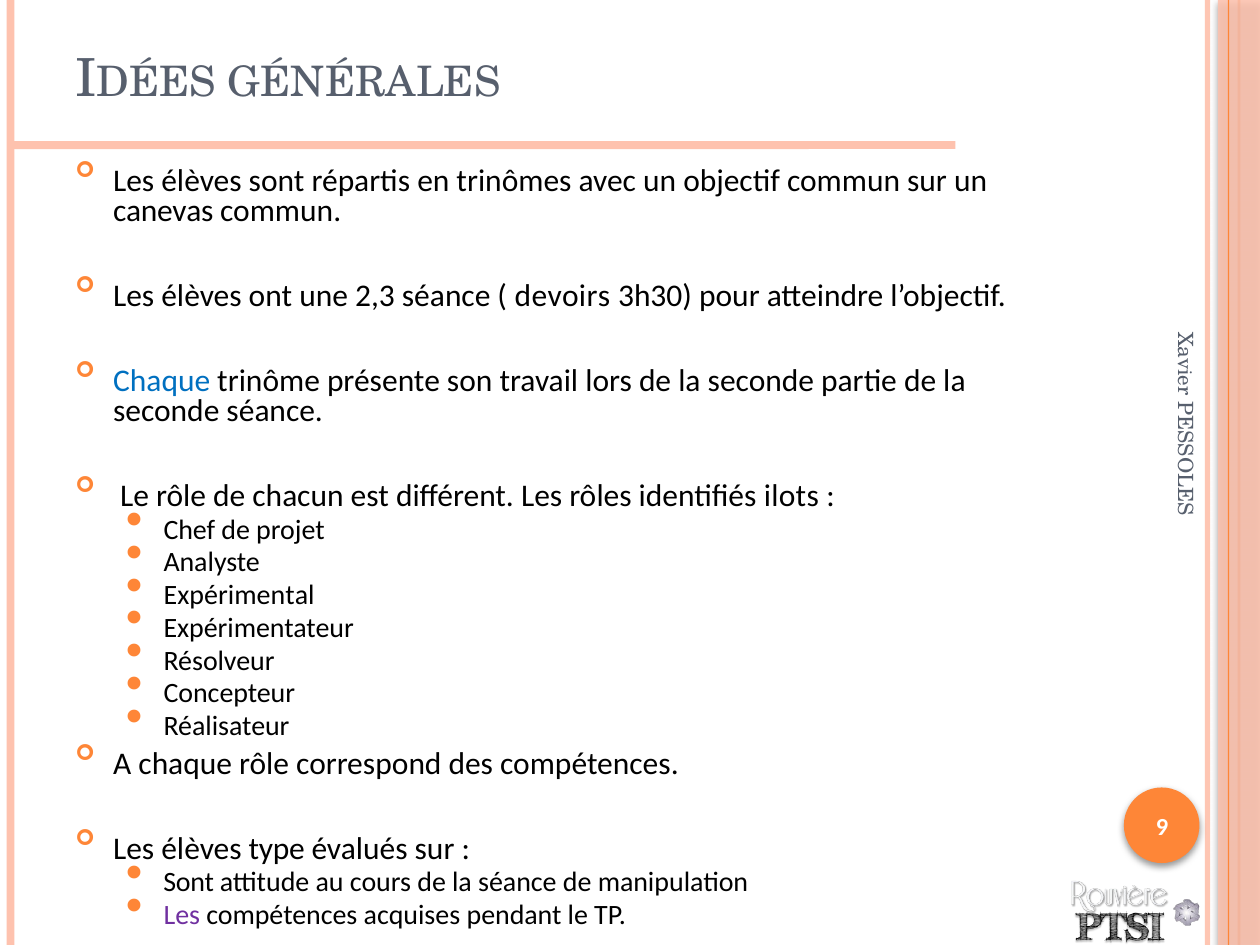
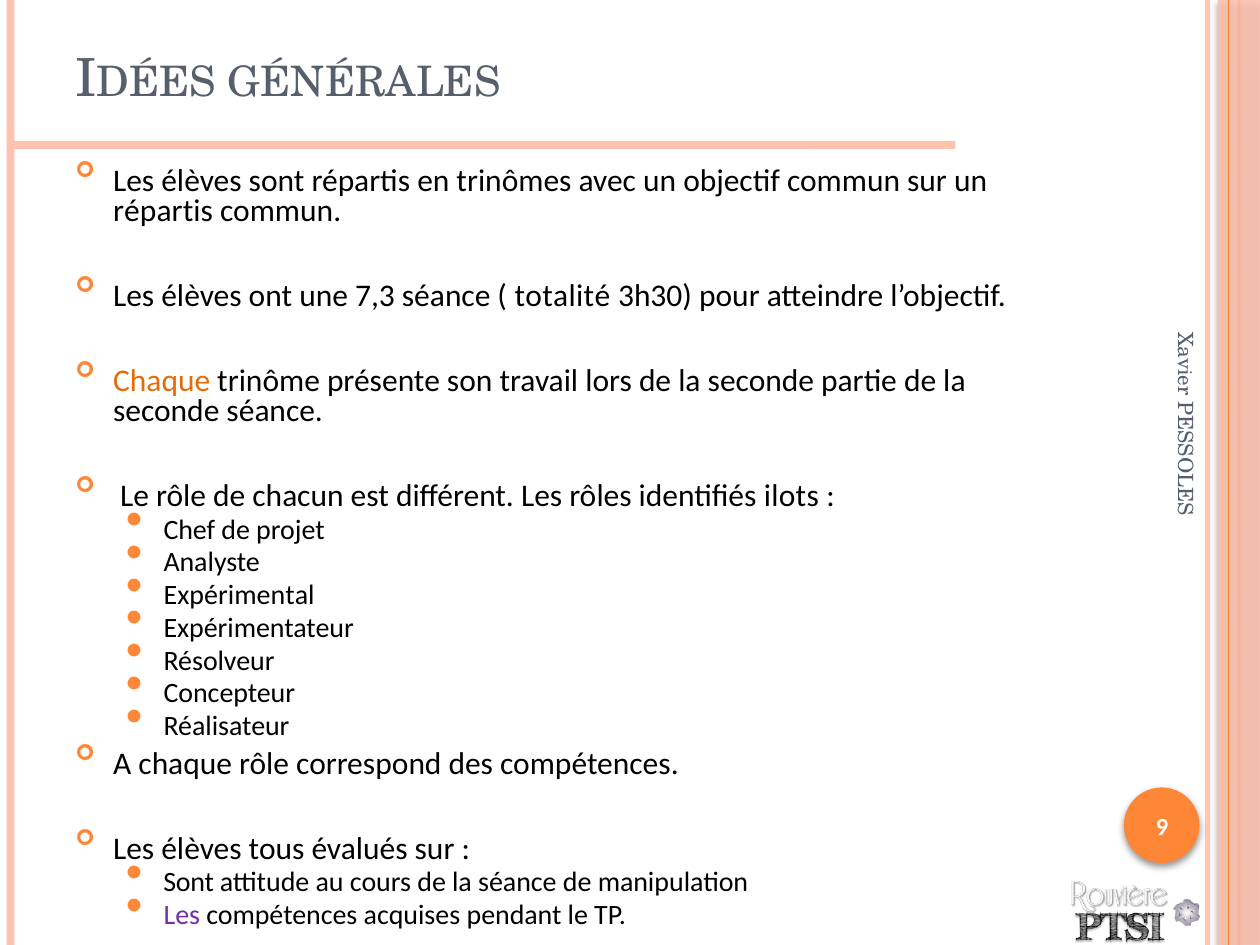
canevas at (163, 211): canevas -> répartis
2,3: 2,3 -> 7,3
devoirs: devoirs -> totalité
Chaque at (162, 381) colour: blue -> orange
type: type -> tous
